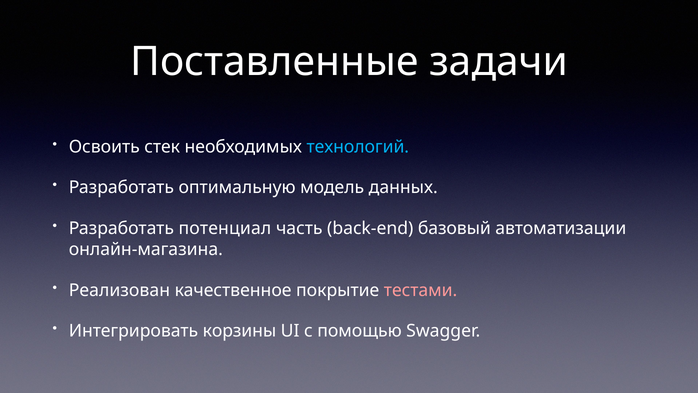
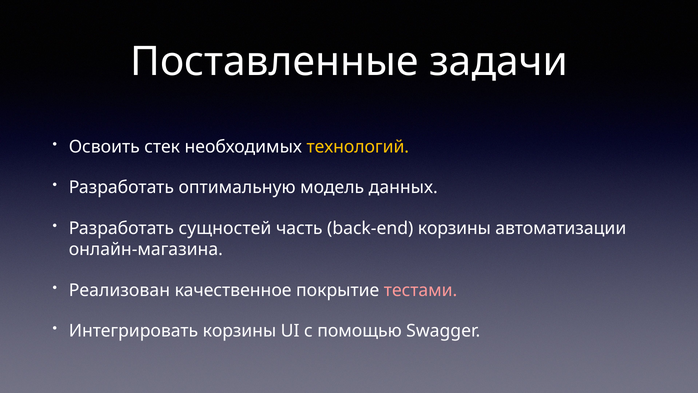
технологий colour: light blue -> yellow
потенциал: потенциал -> сущностей
back-end базовый: базовый -> корзины
